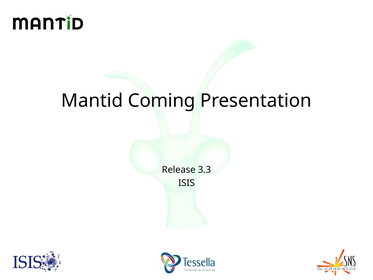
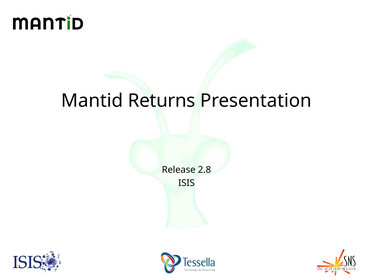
Coming: Coming -> Returns
3.3: 3.3 -> 2.8
